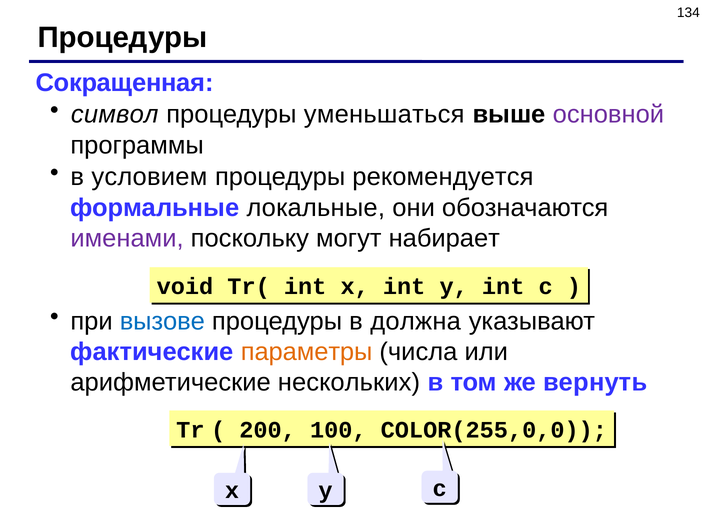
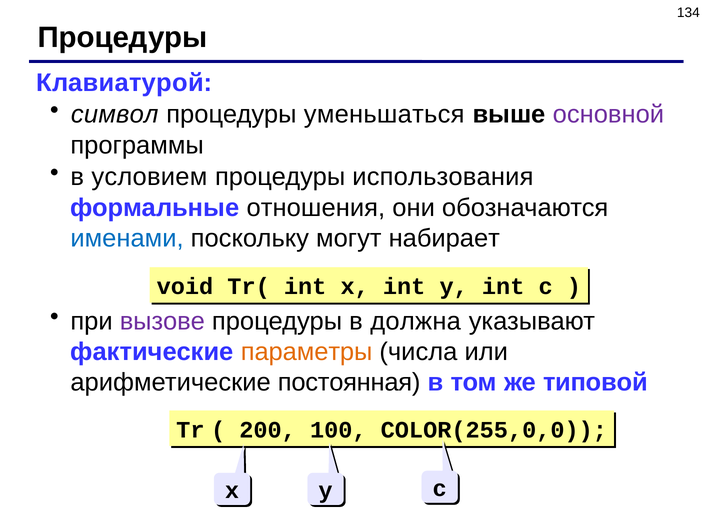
Сокращенная: Сокращенная -> Клавиатурой
рекомендуется: рекомендуется -> использования
локальные: локальные -> отношения
именами colour: purple -> blue
вызове colour: blue -> purple
нескольких: нескольких -> постоянная
вернуть: вернуть -> типовой
